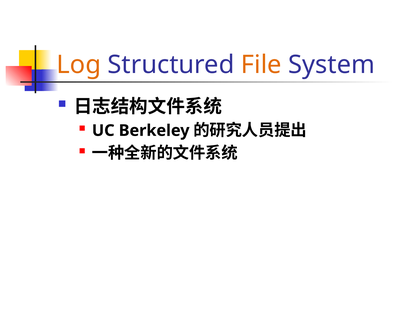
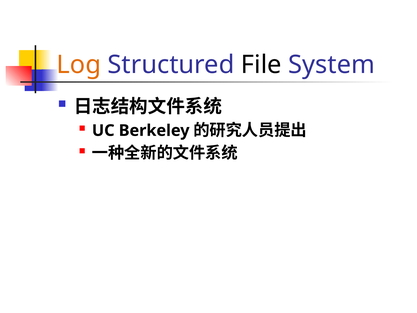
File colour: orange -> black
